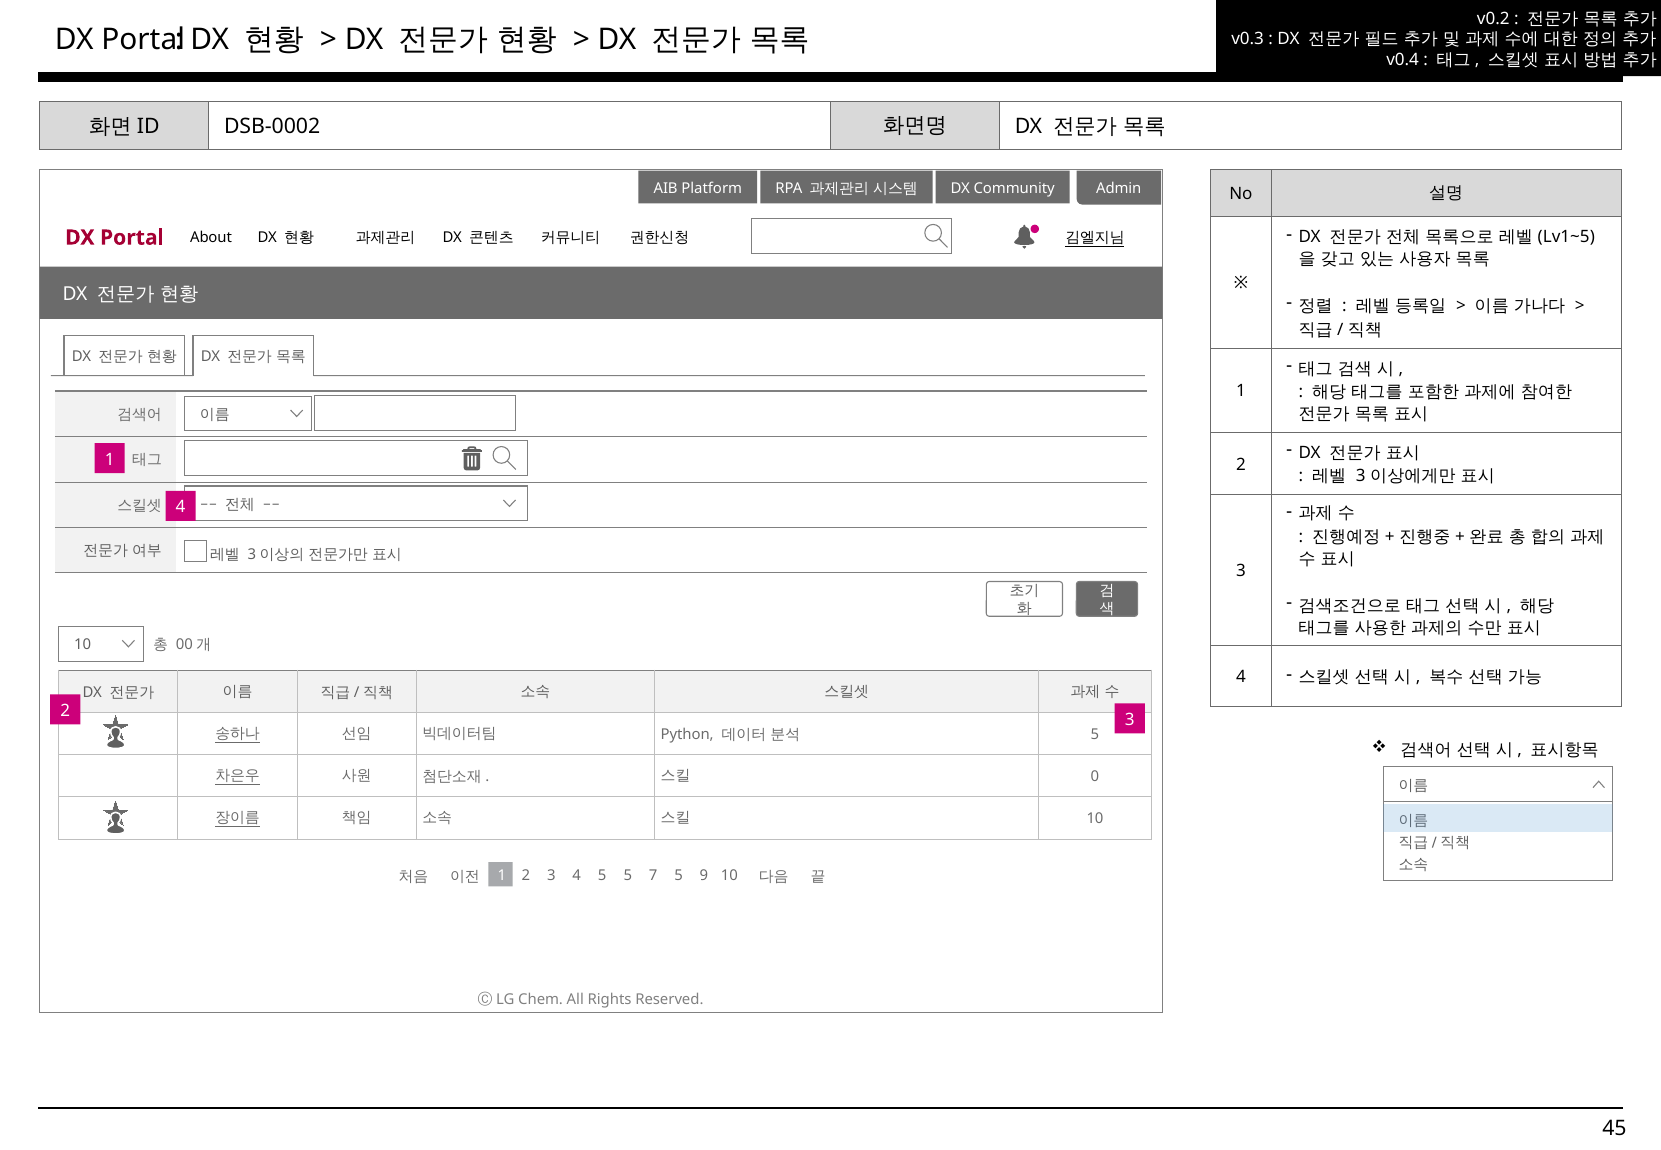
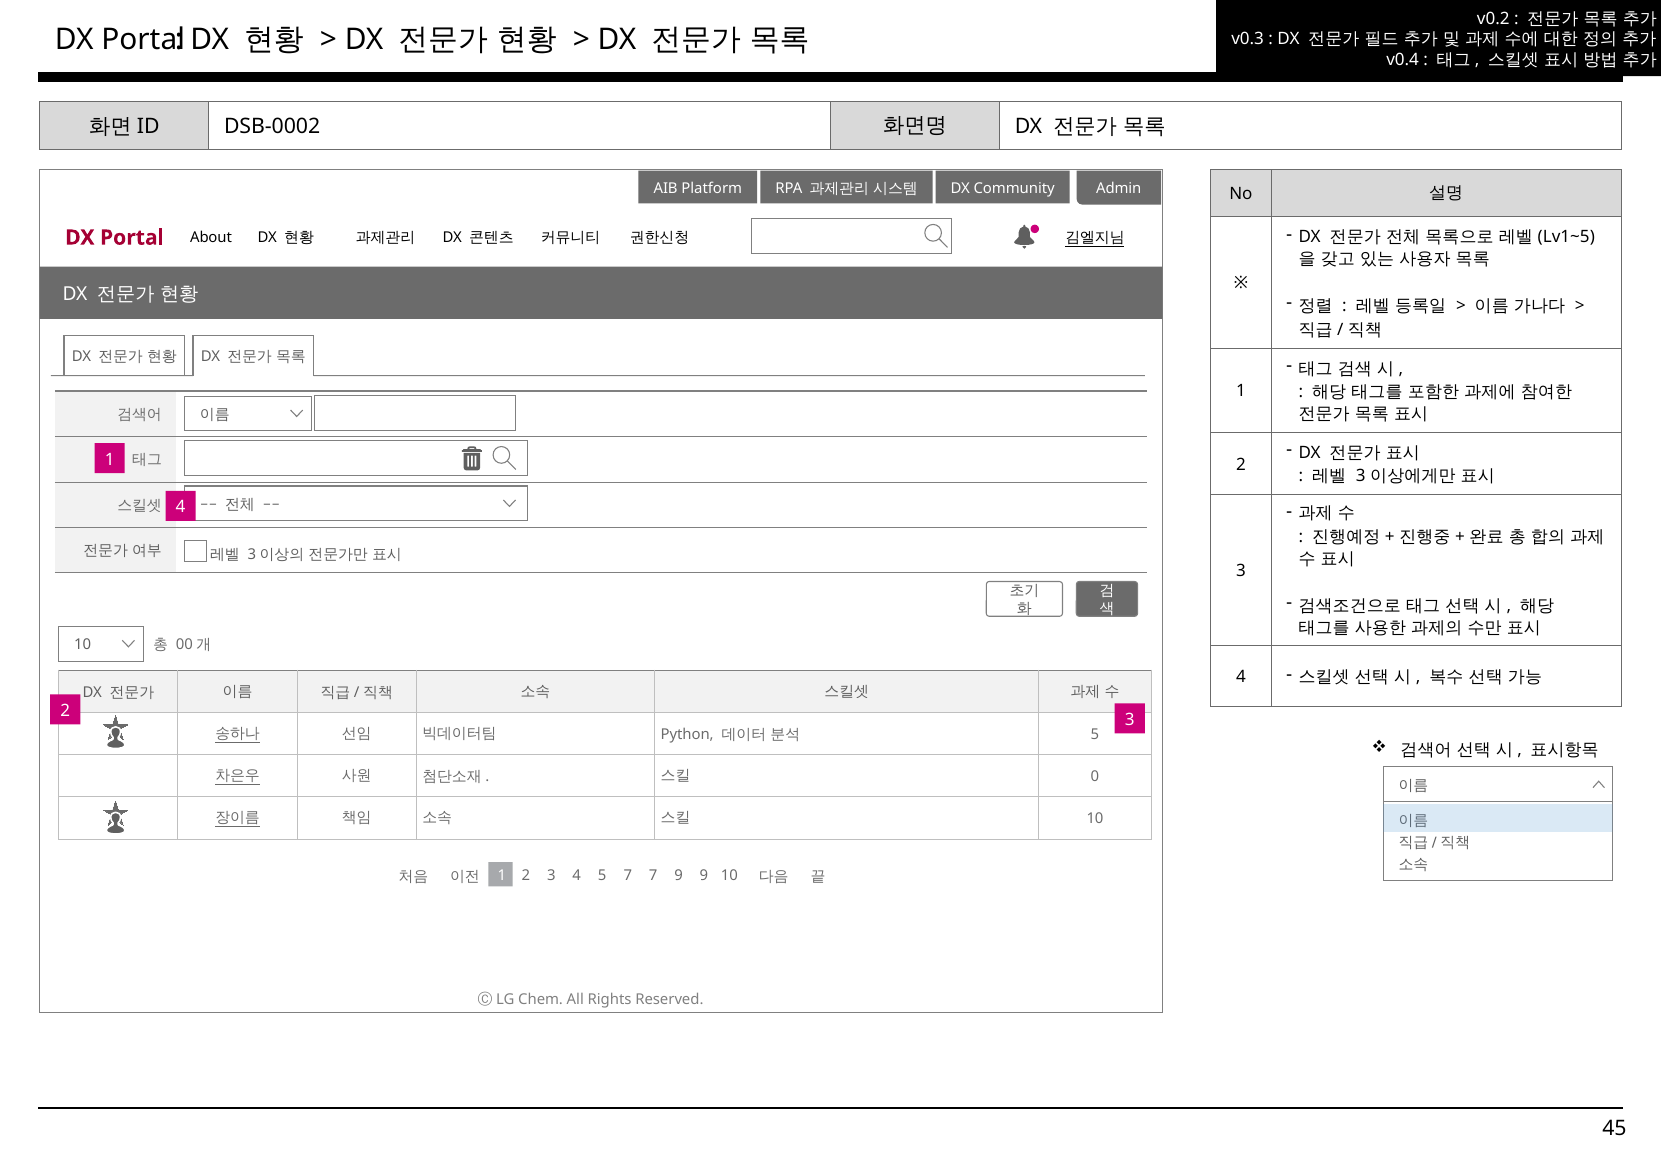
5 5: 5 -> 7
7 5: 5 -> 9
